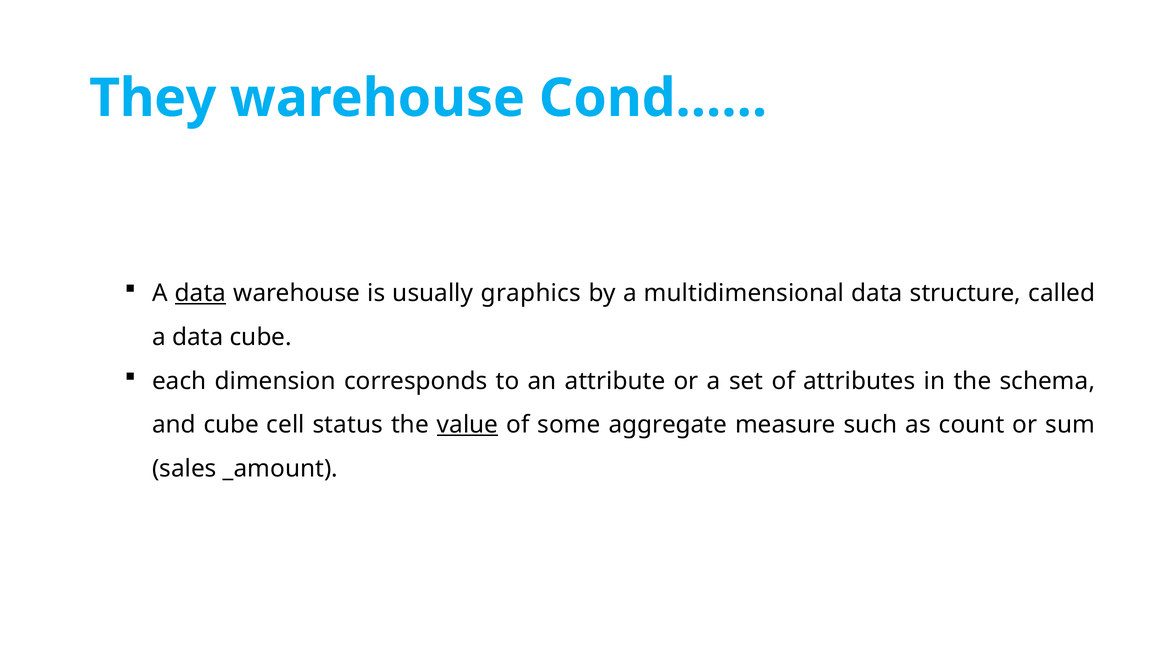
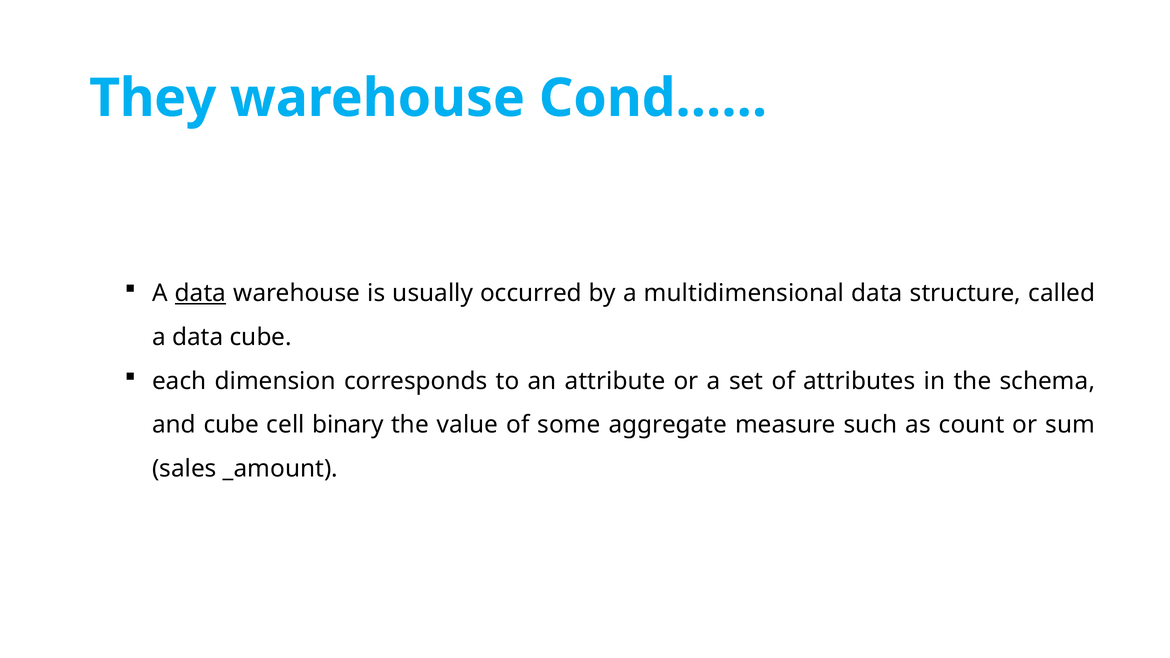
graphics: graphics -> occurred
status: status -> binary
value underline: present -> none
